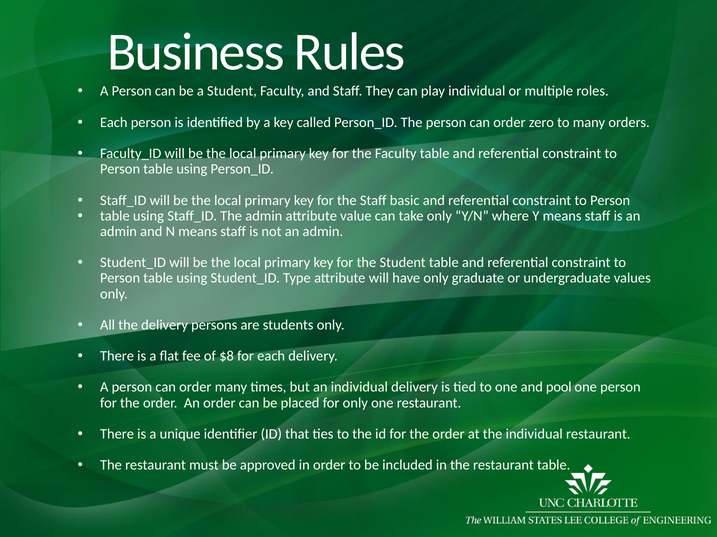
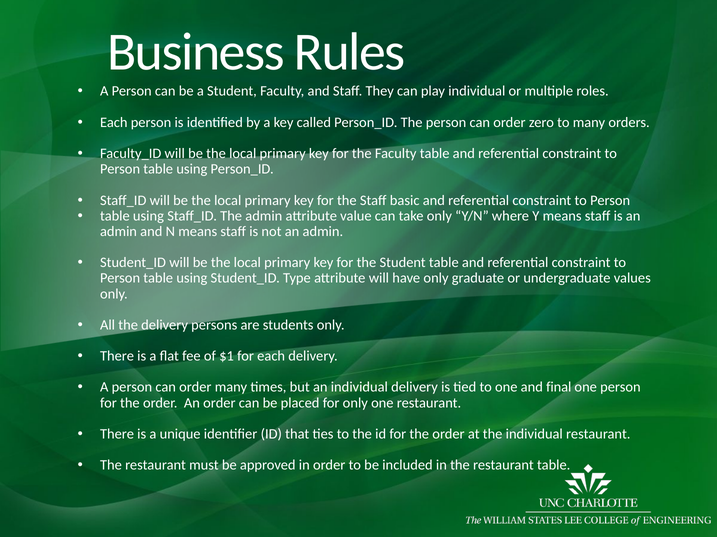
$8: $8 -> $1
pool: pool -> final
